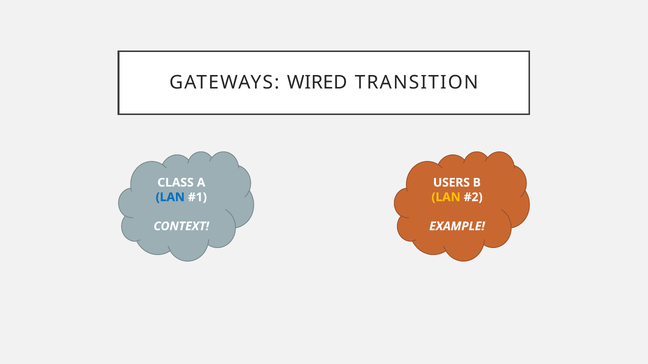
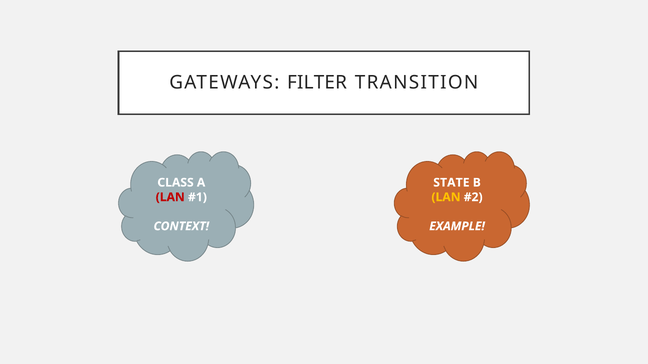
WIRED: WIRED -> FILTER
USERS: USERS -> STATE
LAN at (170, 197) colour: blue -> red
